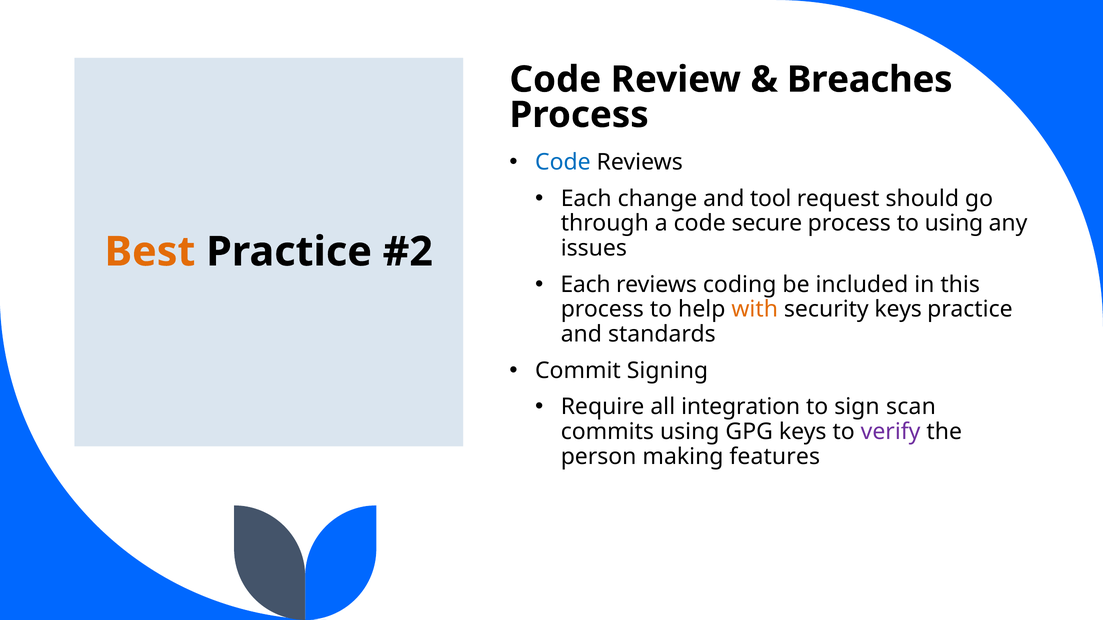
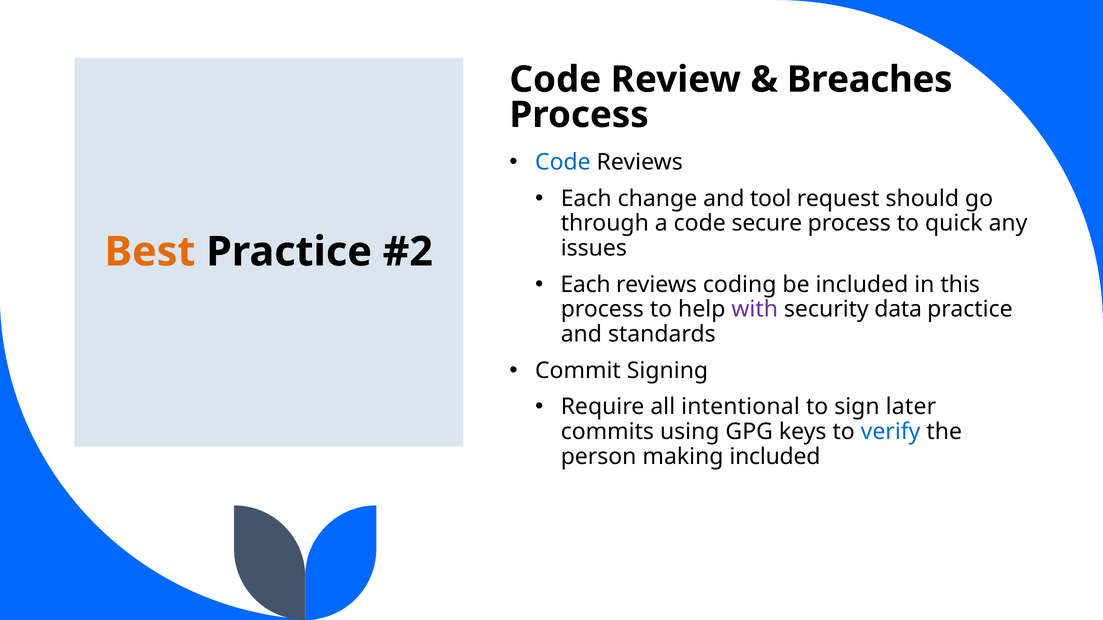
to using: using -> quick
with colour: orange -> purple
security keys: keys -> data
integration: integration -> intentional
scan: scan -> later
verify colour: purple -> blue
making features: features -> included
